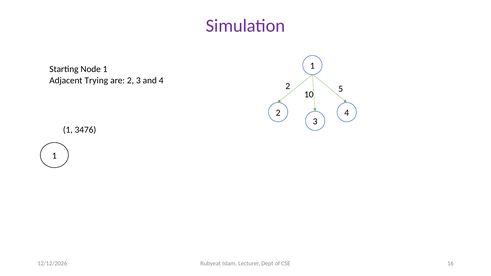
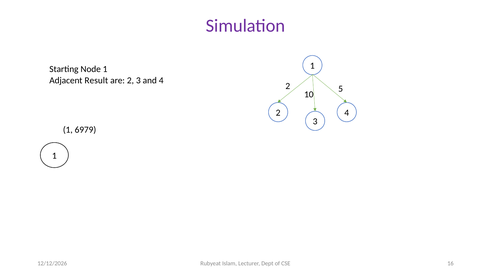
Trying: Trying -> Result
3476: 3476 -> 6979
